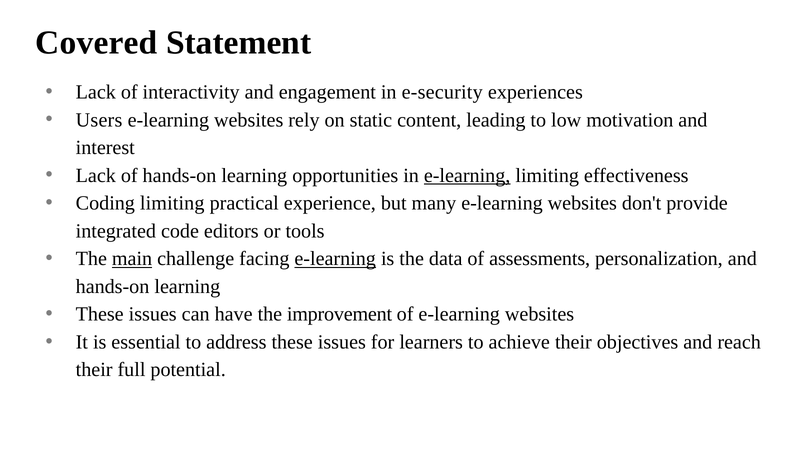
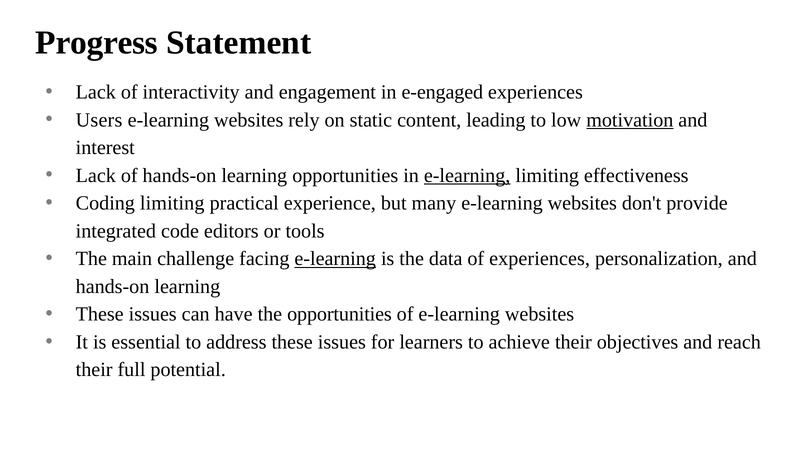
Covered: Covered -> Progress
e-security: e-security -> e-engaged
motivation underline: none -> present
main underline: present -> none
of assessments: assessments -> experiences
the improvement: improvement -> opportunities
